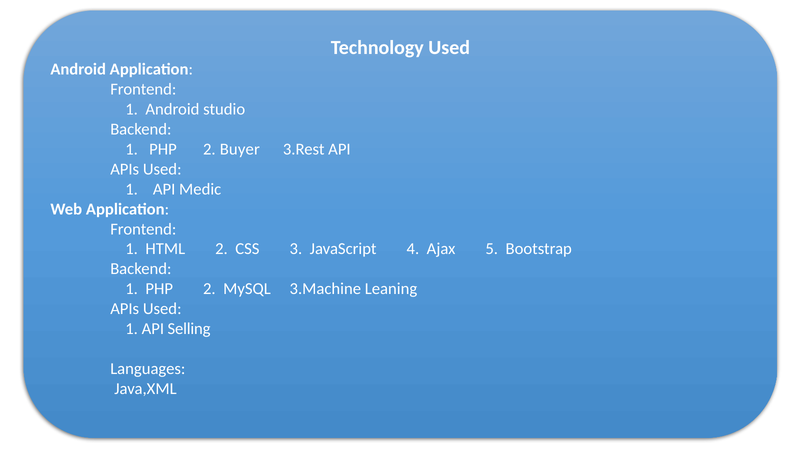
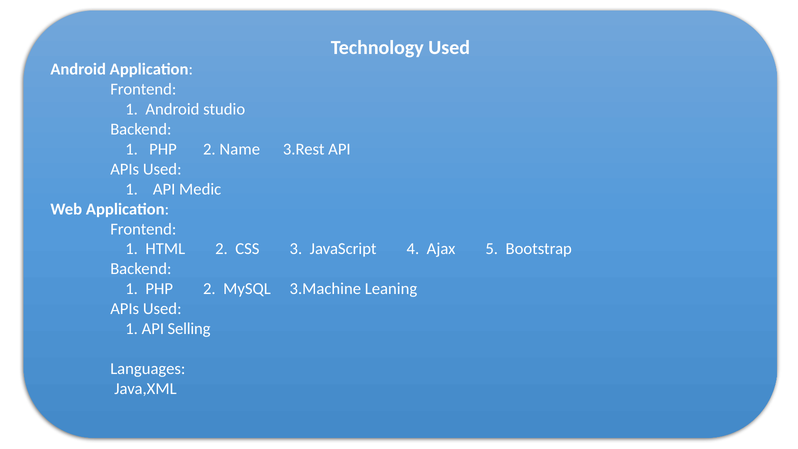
Buyer: Buyer -> Name
